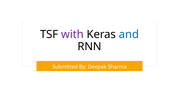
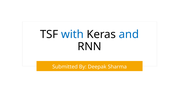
with colour: purple -> blue
